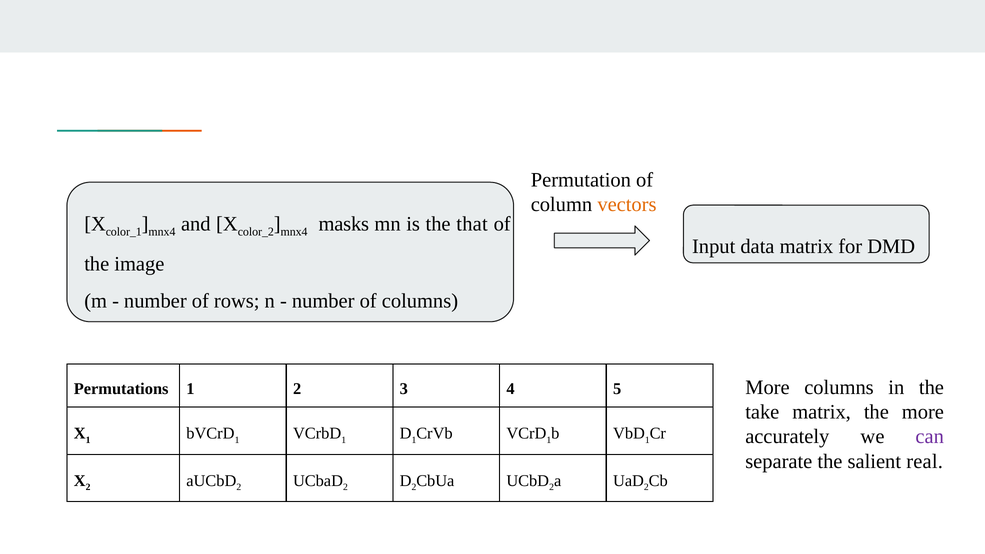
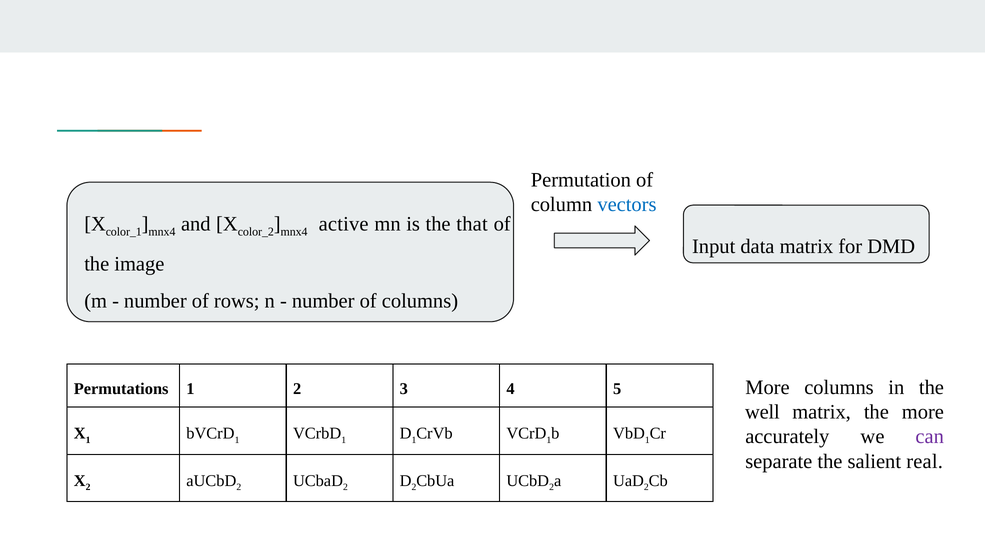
vectors colour: orange -> blue
masks: masks -> active
take: take -> well
